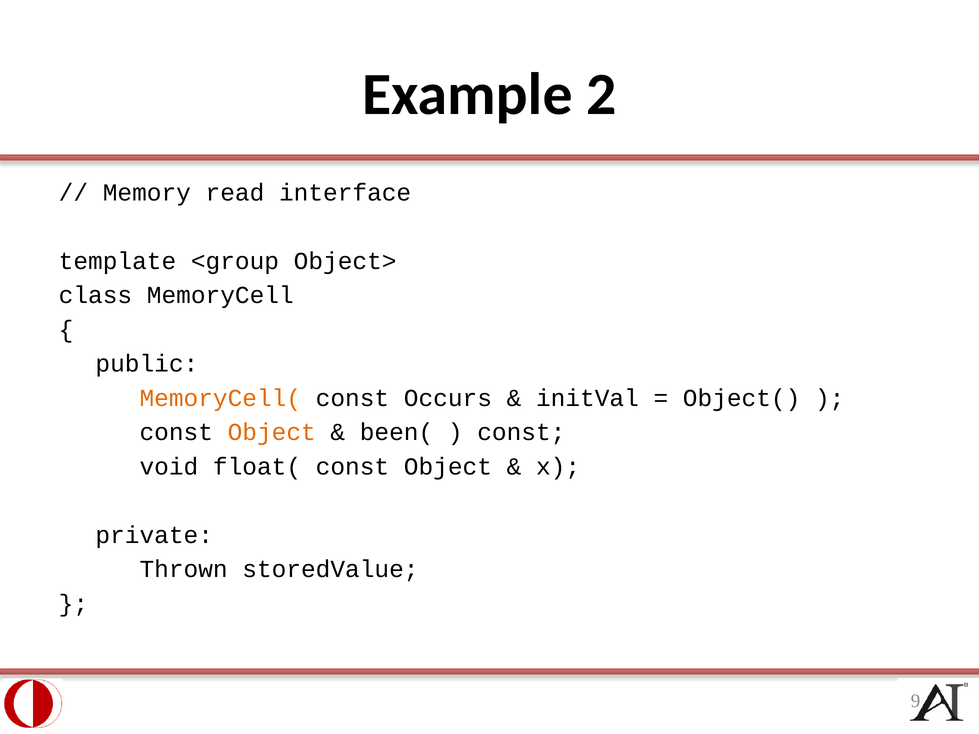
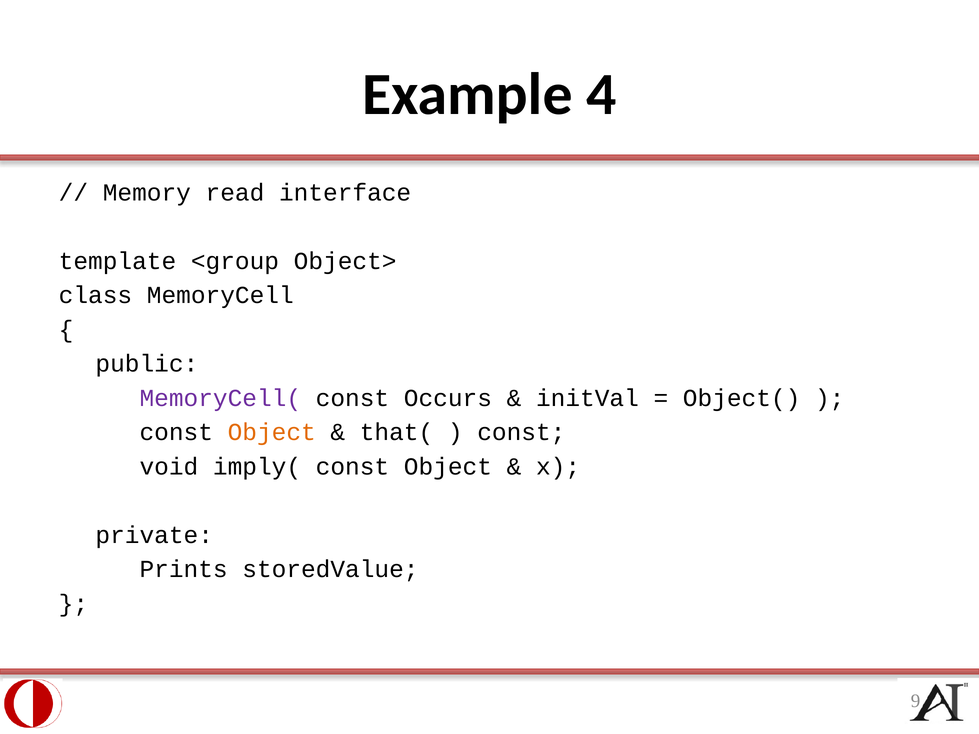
2: 2 -> 4
MemoryCell( colour: orange -> purple
been(: been( -> that(
float(: float( -> imply(
Thrown: Thrown -> Prints
